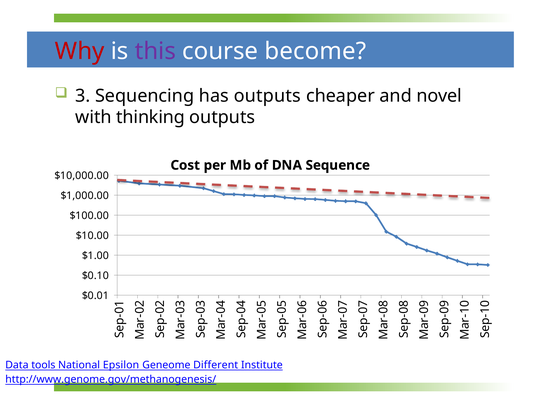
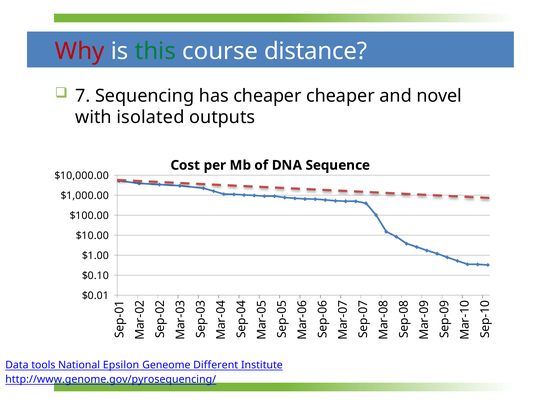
this colour: purple -> green
become: become -> distance
3 at (83, 96): 3 -> 7
has outputs: outputs -> cheaper
thinking: thinking -> isolated
http://www.genome.gov/methanogenesis/: http://www.genome.gov/methanogenesis/ -> http://www.genome.gov/pyrosequencing/
